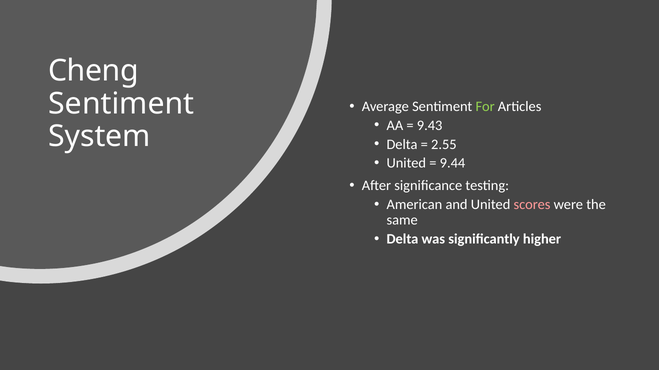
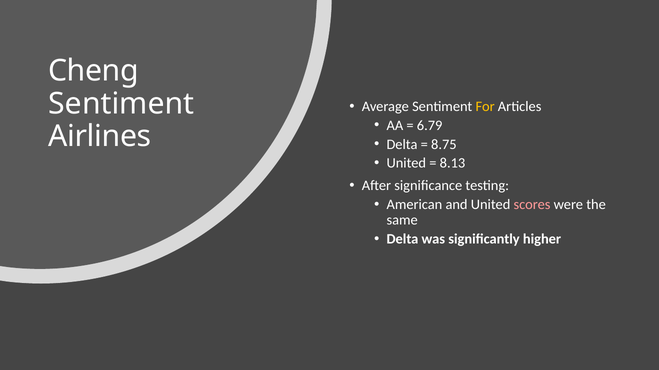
For colour: light green -> yellow
9.43: 9.43 -> 6.79
System: System -> Airlines
2.55: 2.55 -> 8.75
9.44: 9.44 -> 8.13
